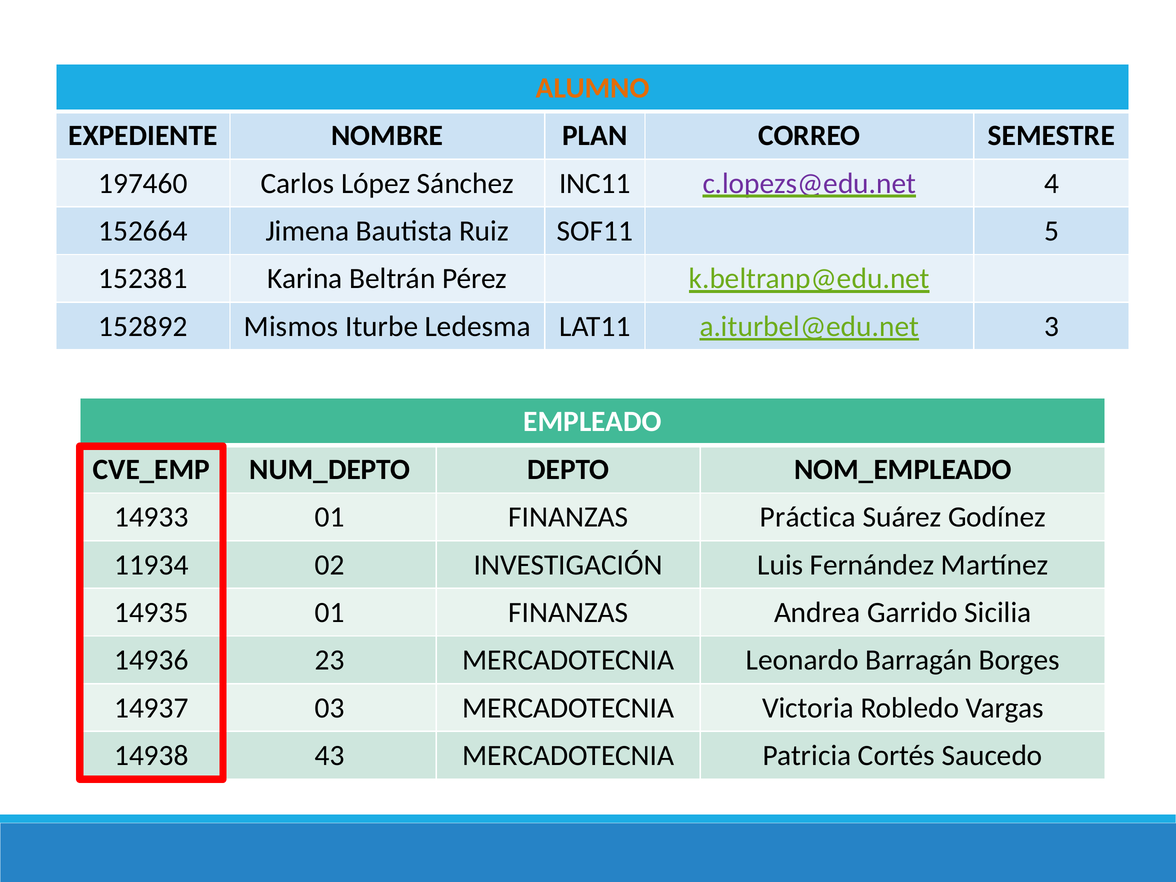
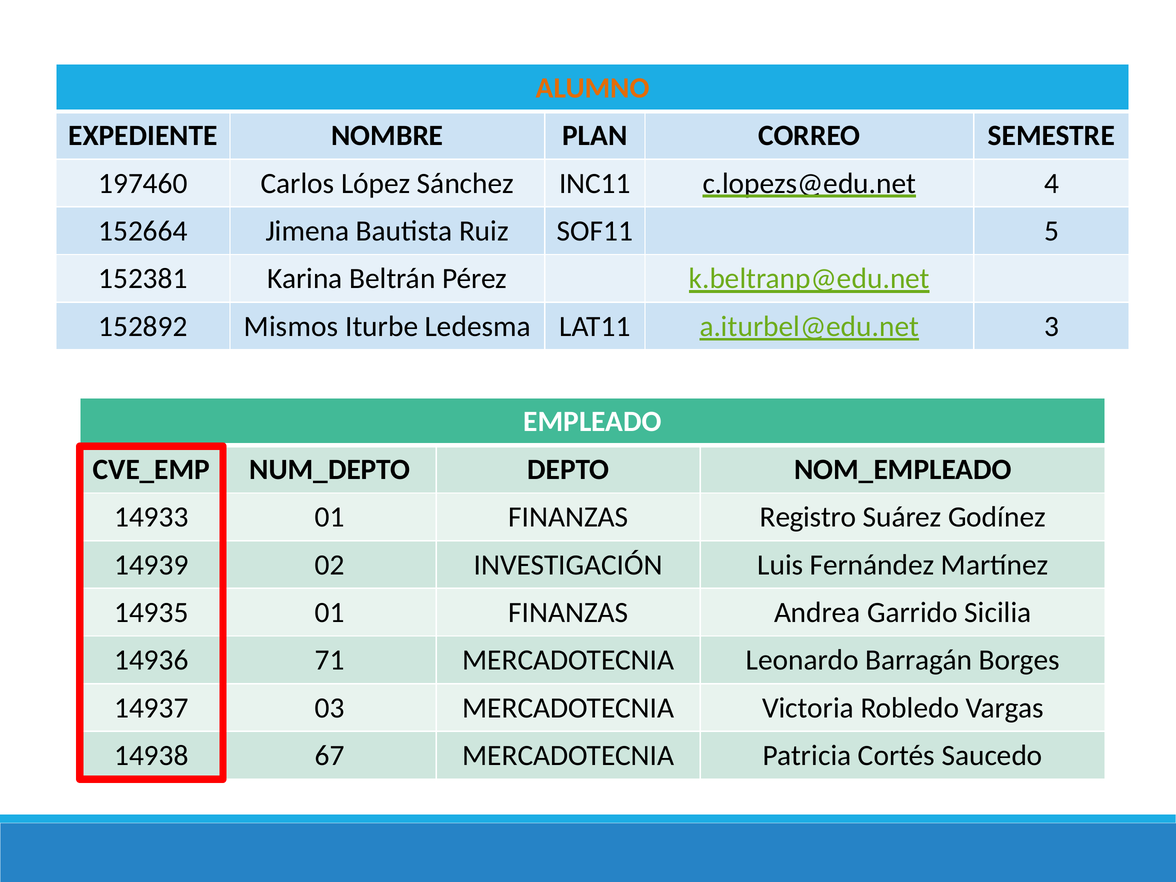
c.lopezs@edu.net colour: purple -> black
Práctica: Práctica -> Registro
11934: 11934 -> 14939
23: 23 -> 71
43: 43 -> 67
